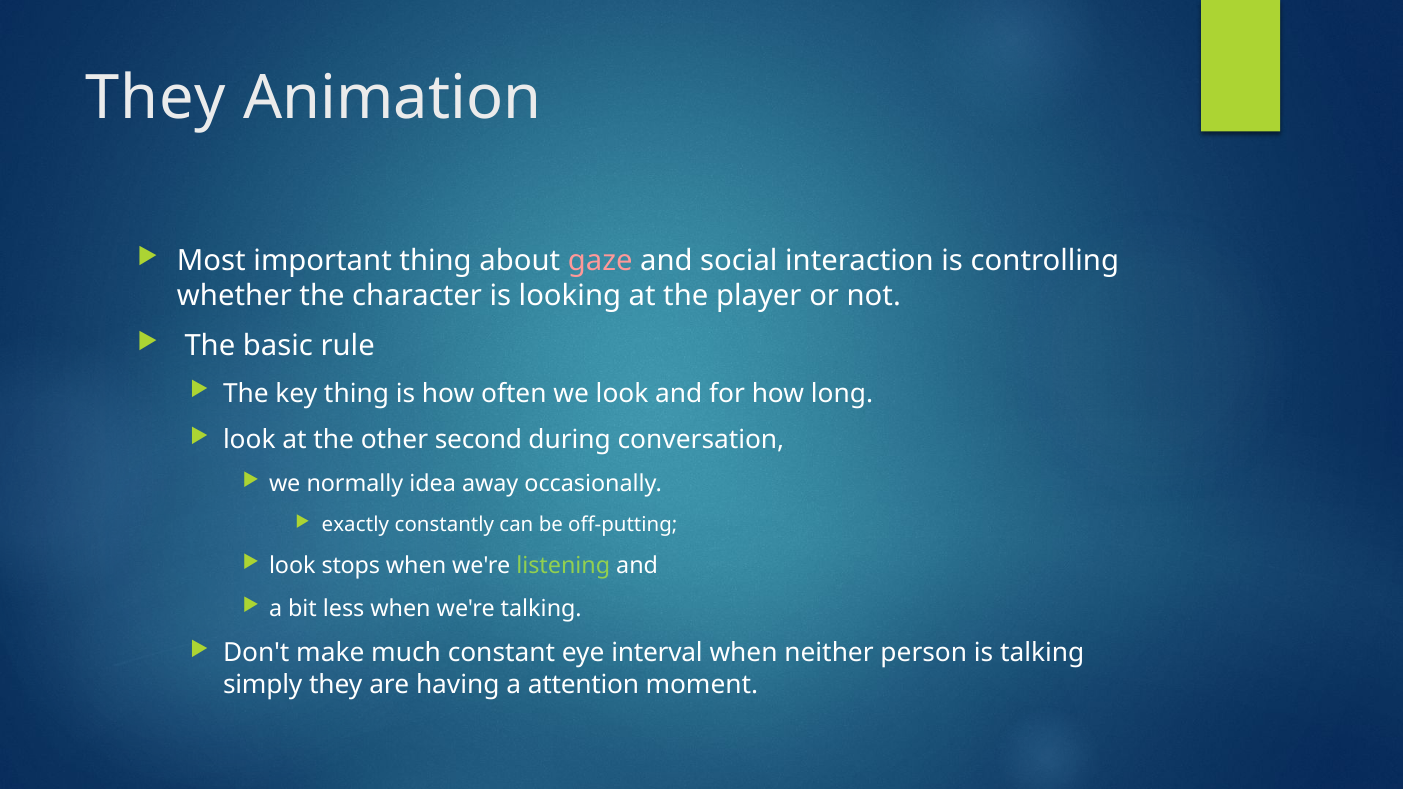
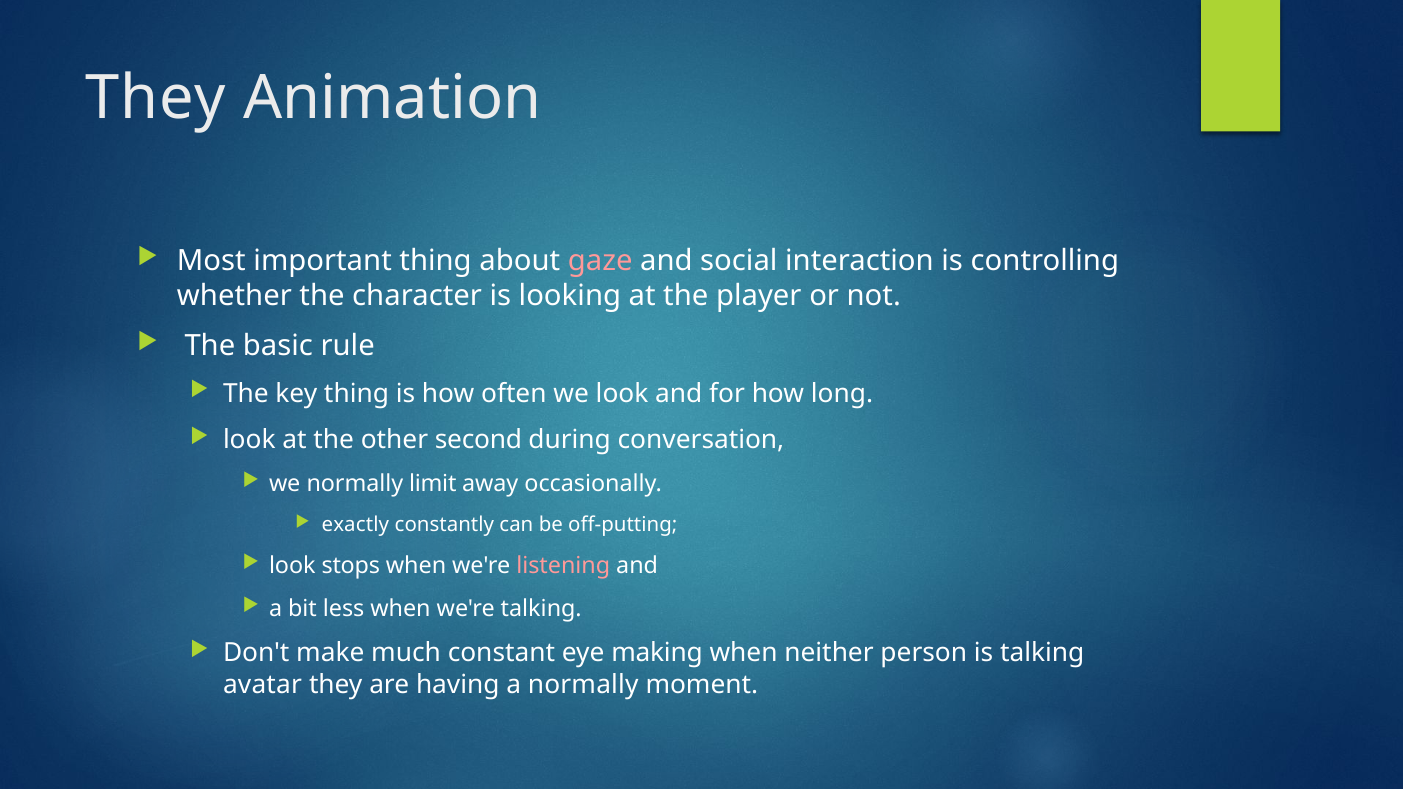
idea: idea -> limit
listening colour: light green -> pink
interval: interval -> making
simply: simply -> avatar
a attention: attention -> normally
